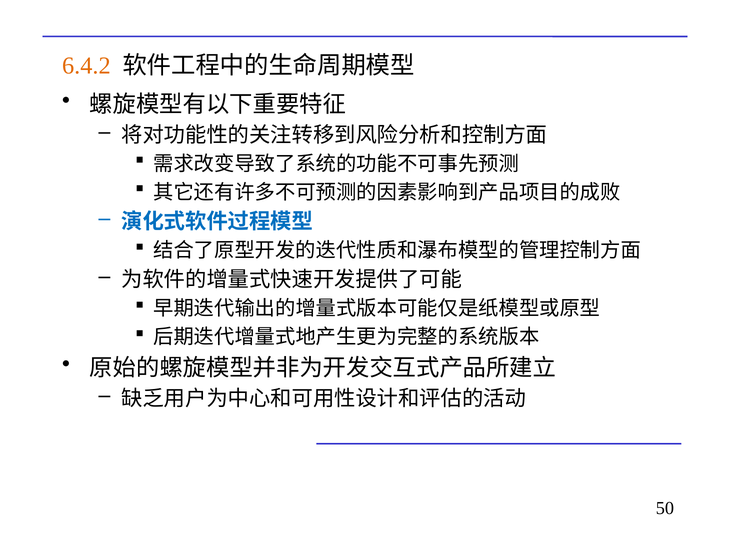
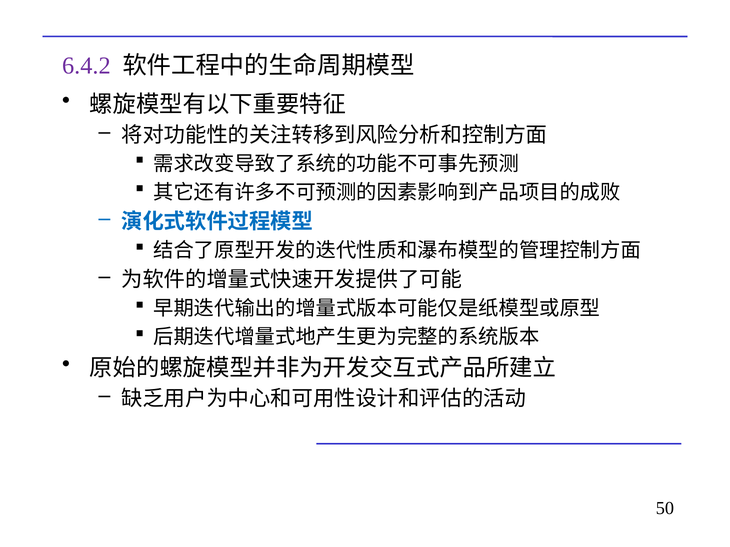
6.4.2 colour: orange -> purple
